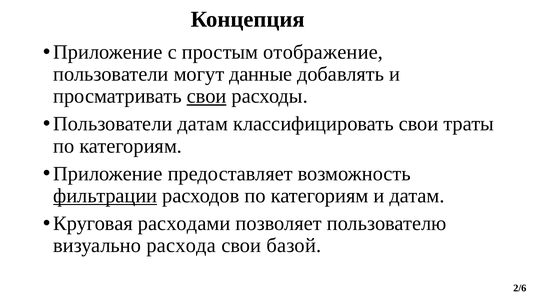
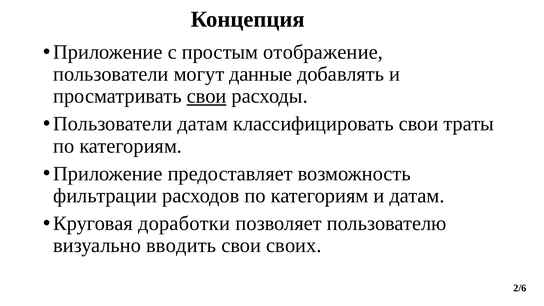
фильтрации underline: present -> none
расходами: расходами -> доработки
расхода: расхода -> вводить
базой: базой -> своих
